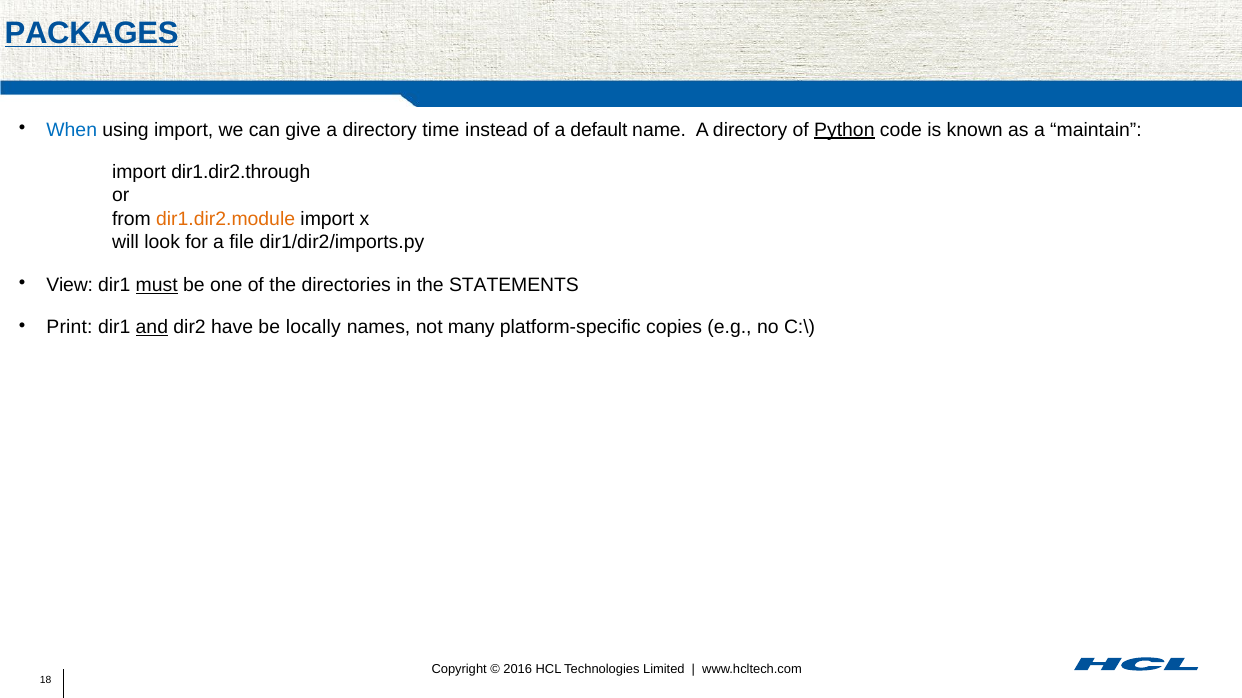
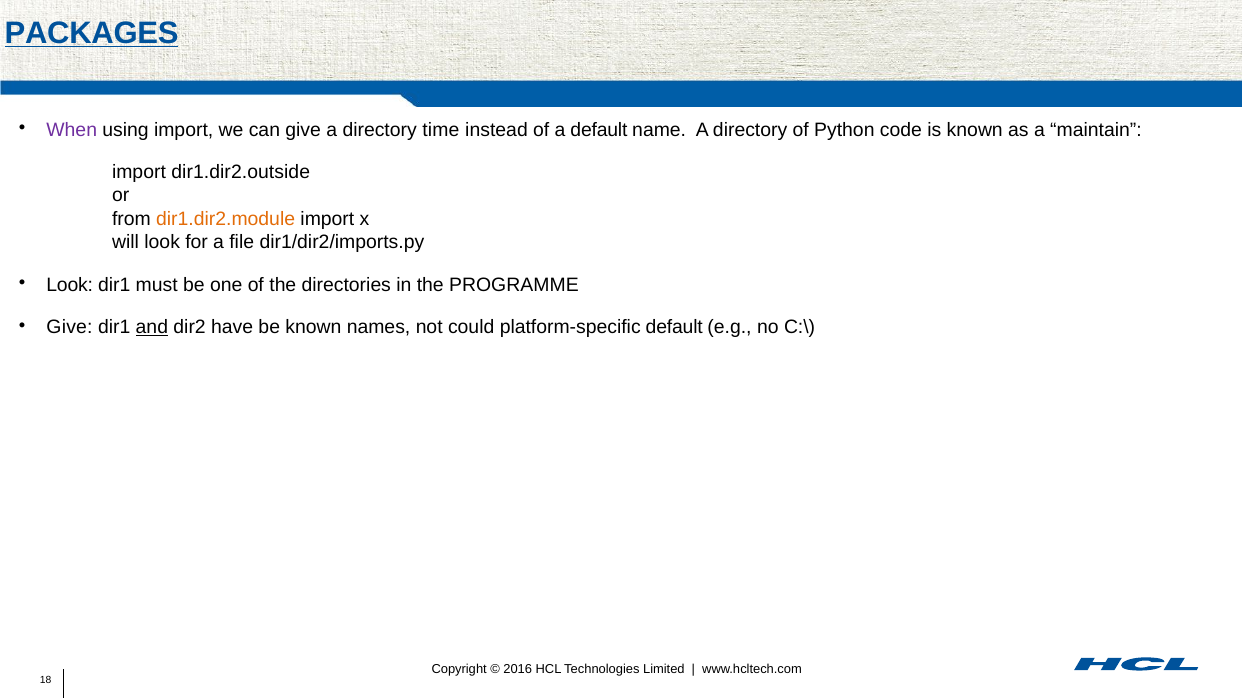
When colour: blue -> purple
Python underline: present -> none
dir1.dir2.through: dir1.dir2.through -> dir1.dir2.outside
View at (70, 285): View -> Look
must underline: present -> none
STATEMENTS: STATEMENTS -> PROGRAMME
Print at (69, 328): Print -> Give
be locally: locally -> known
many: many -> could
platform-specific copies: copies -> default
